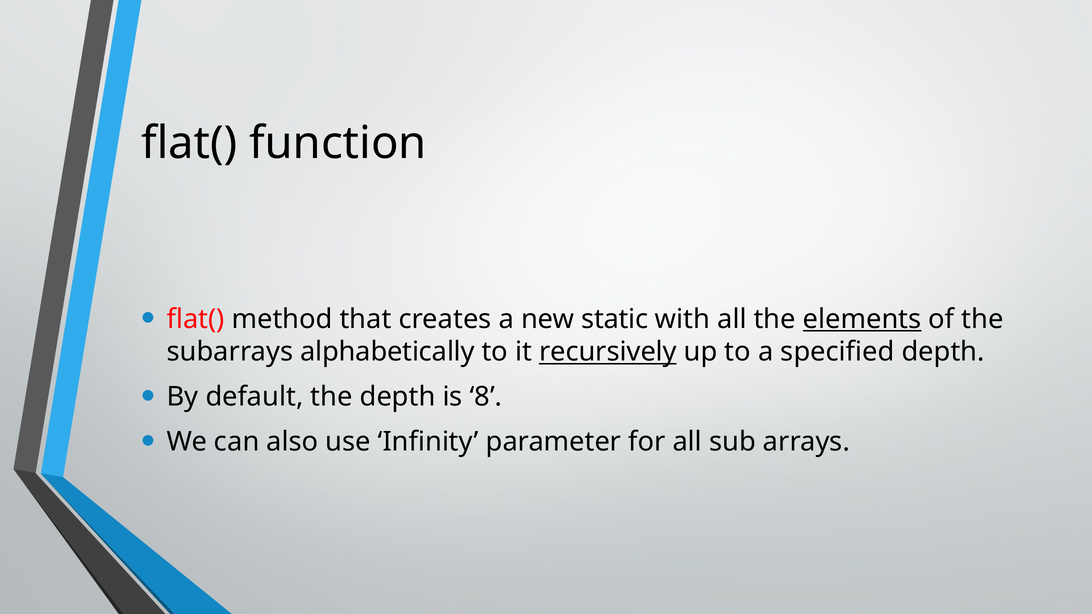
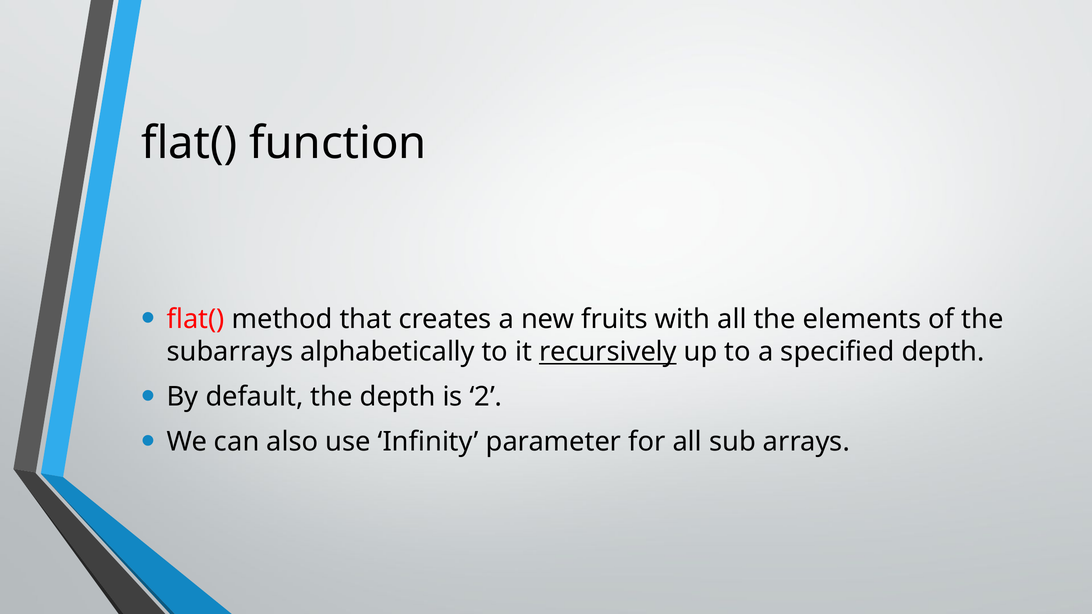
static: static -> fruits
elements underline: present -> none
8: 8 -> 2
